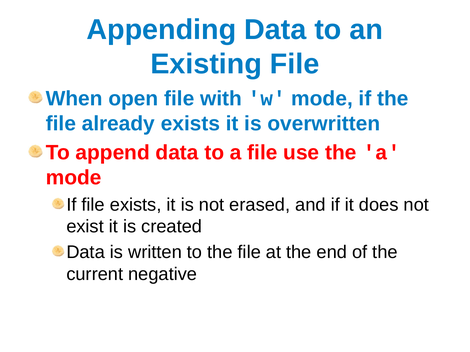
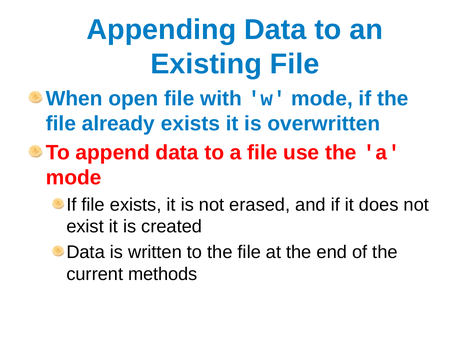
negative: negative -> methods
